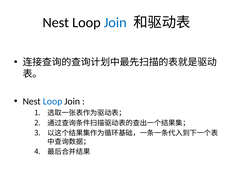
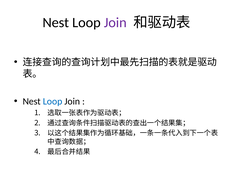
Join at (115, 23) colour: blue -> purple
